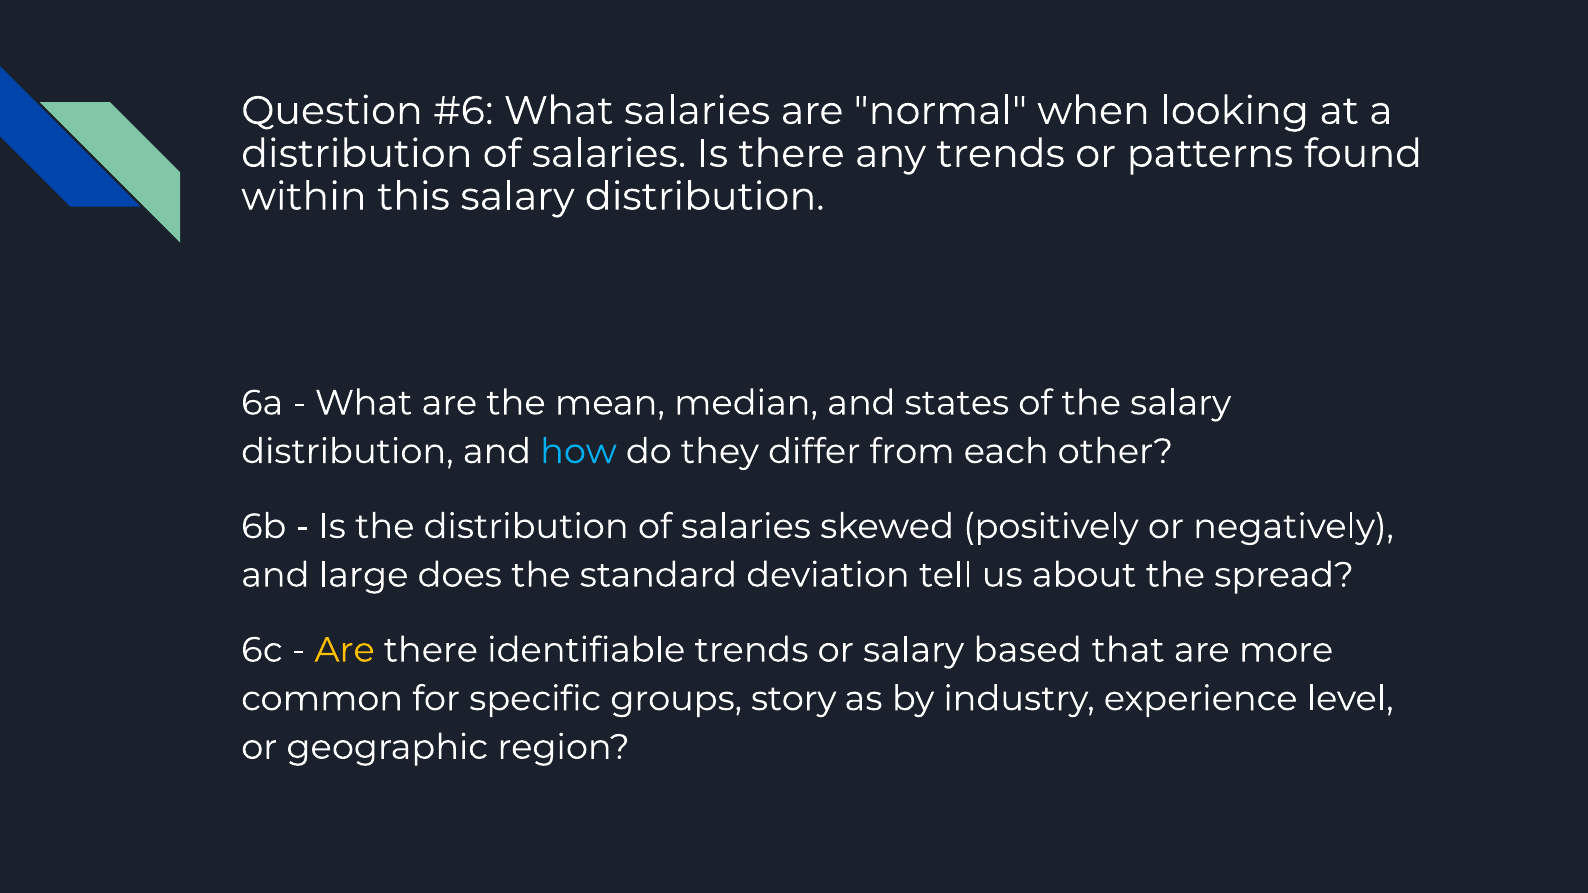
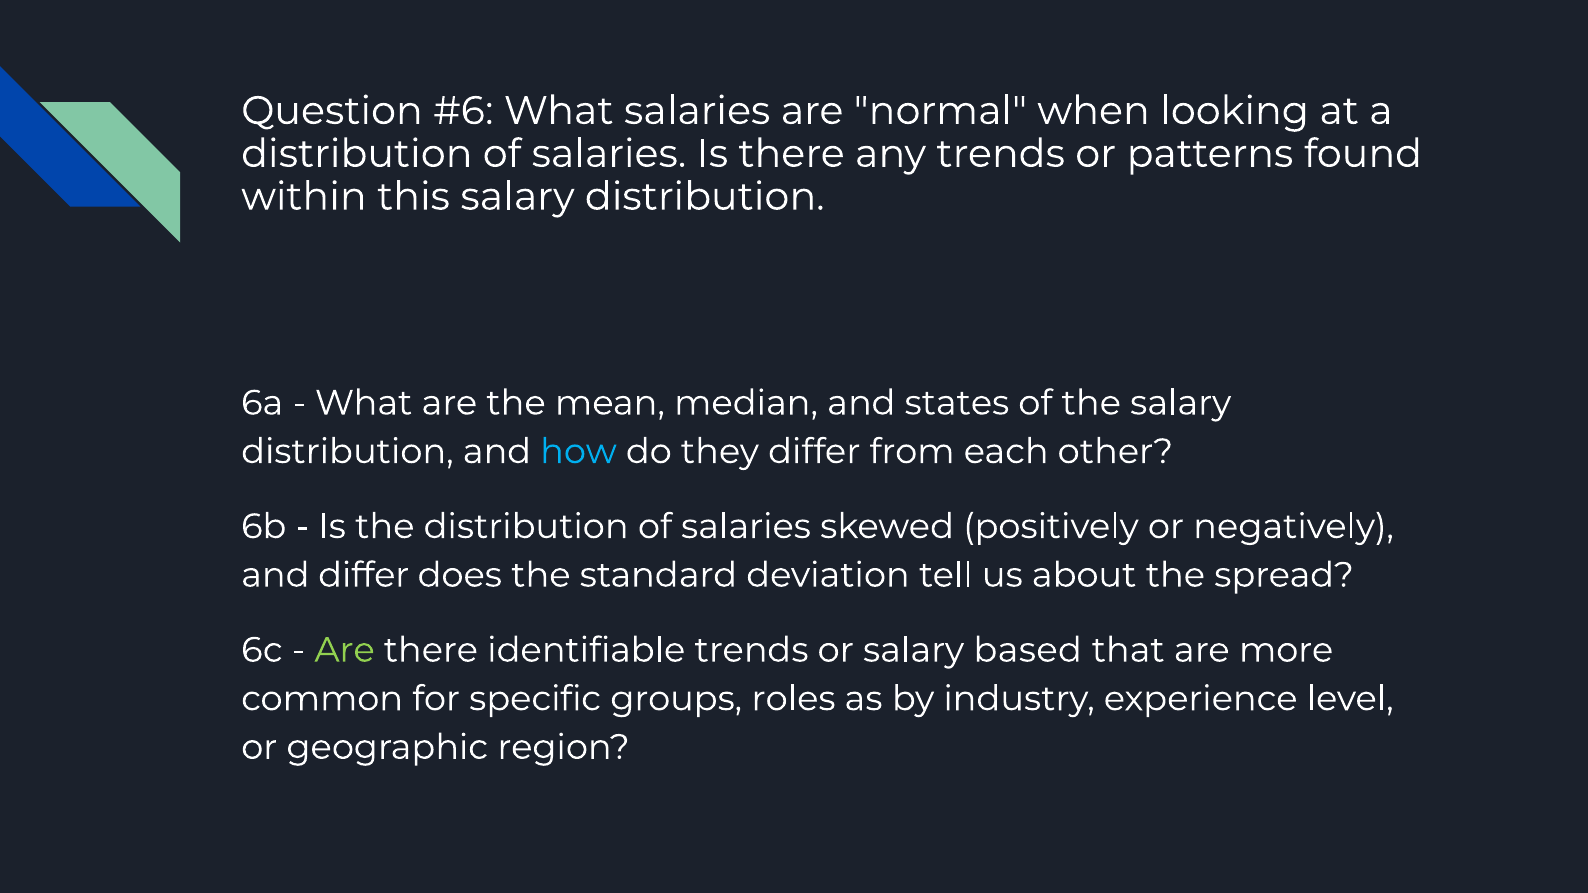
and large: large -> differ
Are at (345, 650) colour: yellow -> light green
story: story -> roles
